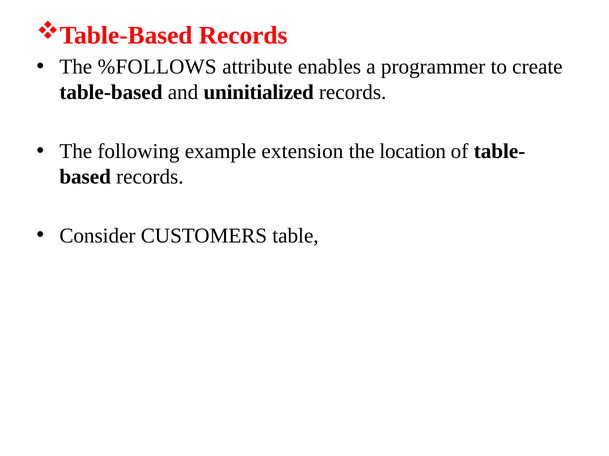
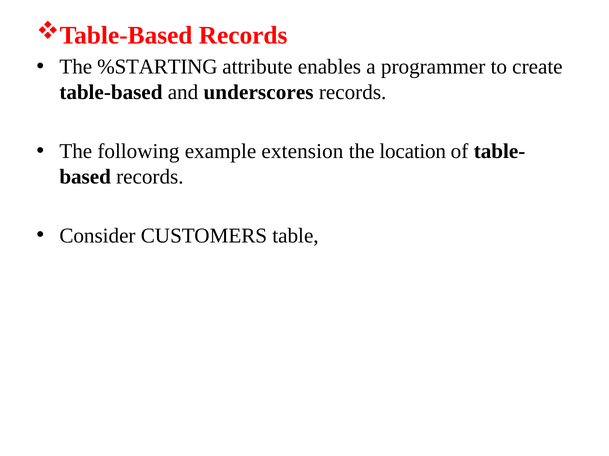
%FOLLOWS: %FOLLOWS -> %STARTING
uninitialized: uninitialized -> underscores
